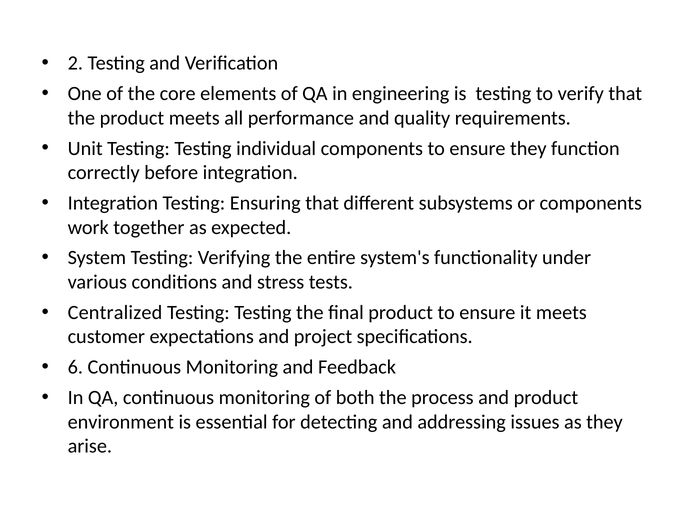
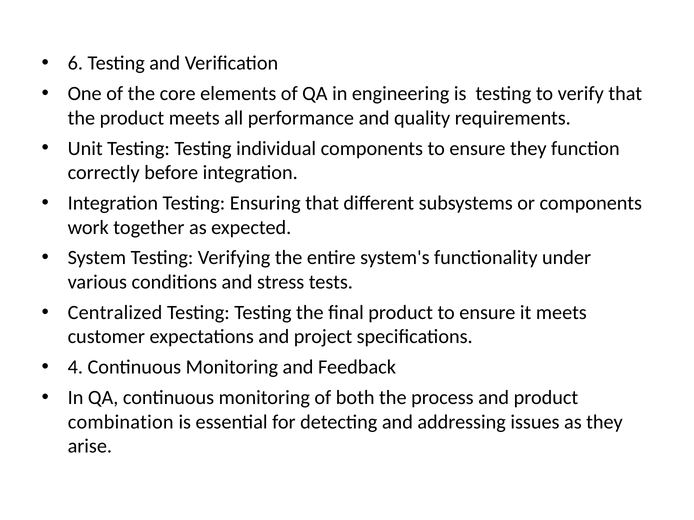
2: 2 -> 6
6: 6 -> 4
environment: environment -> combination
